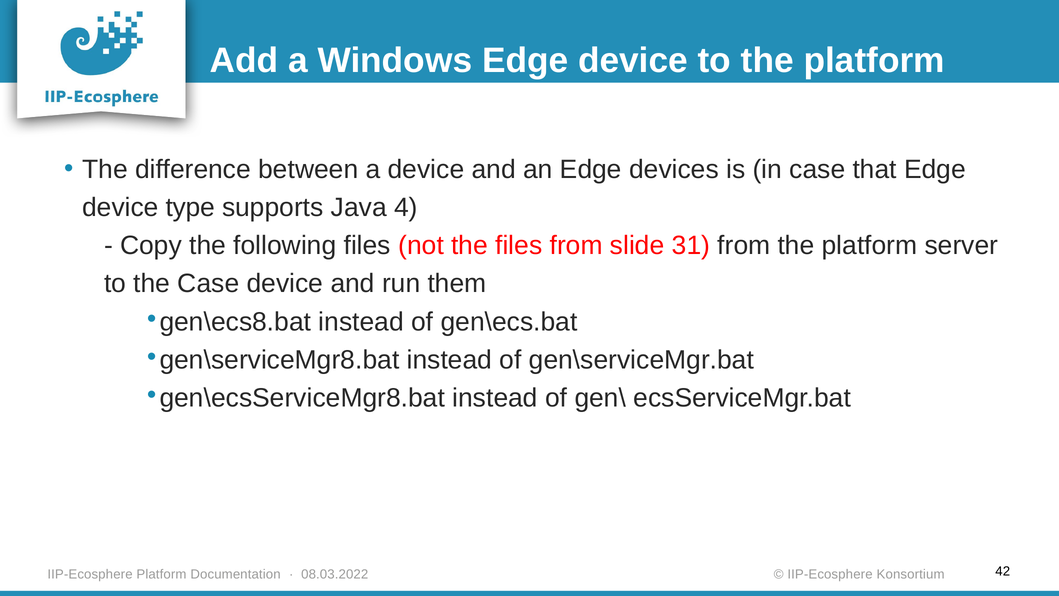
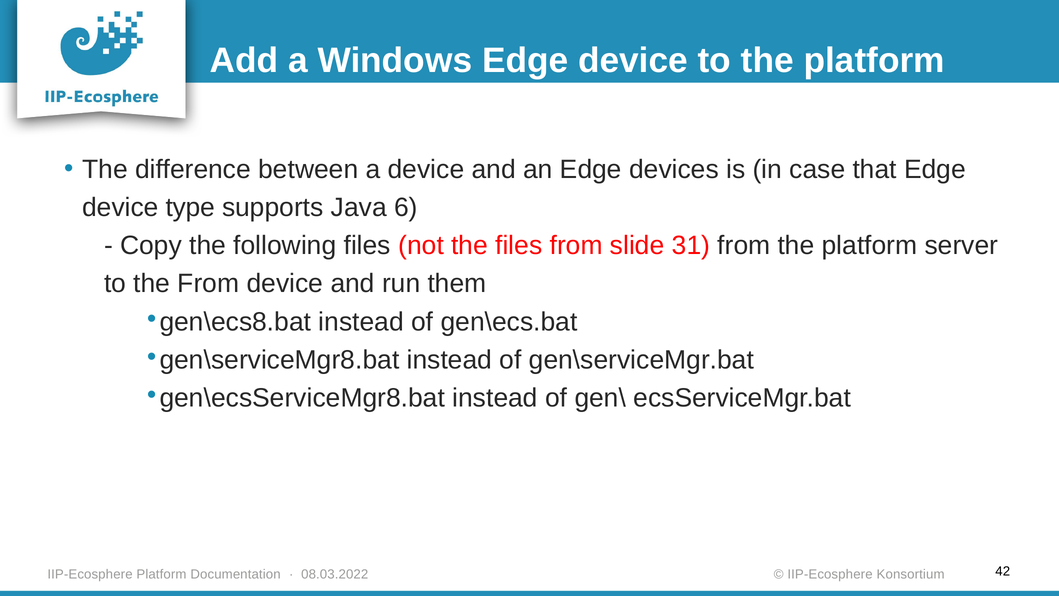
4: 4 -> 6
the Case: Case -> From
